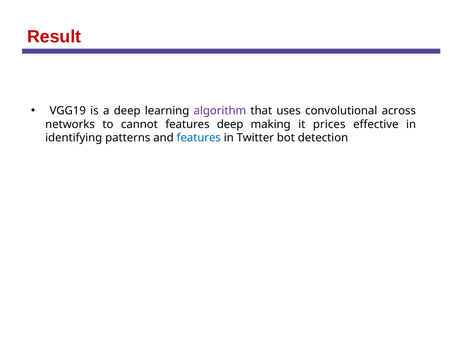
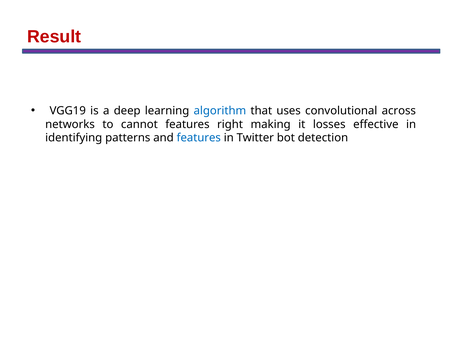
algorithm colour: purple -> blue
features deep: deep -> right
prices: prices -> losses
